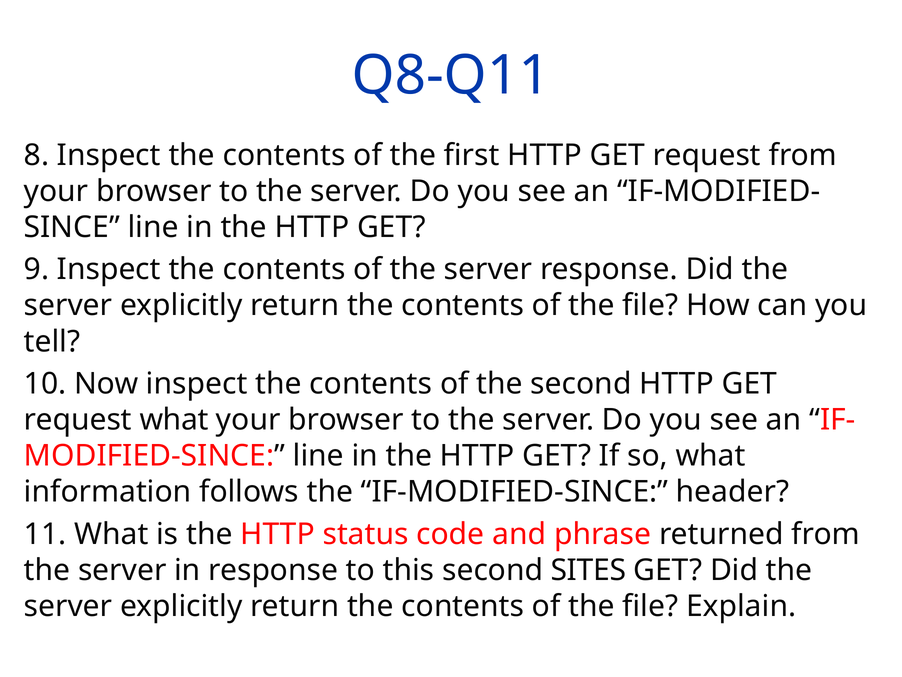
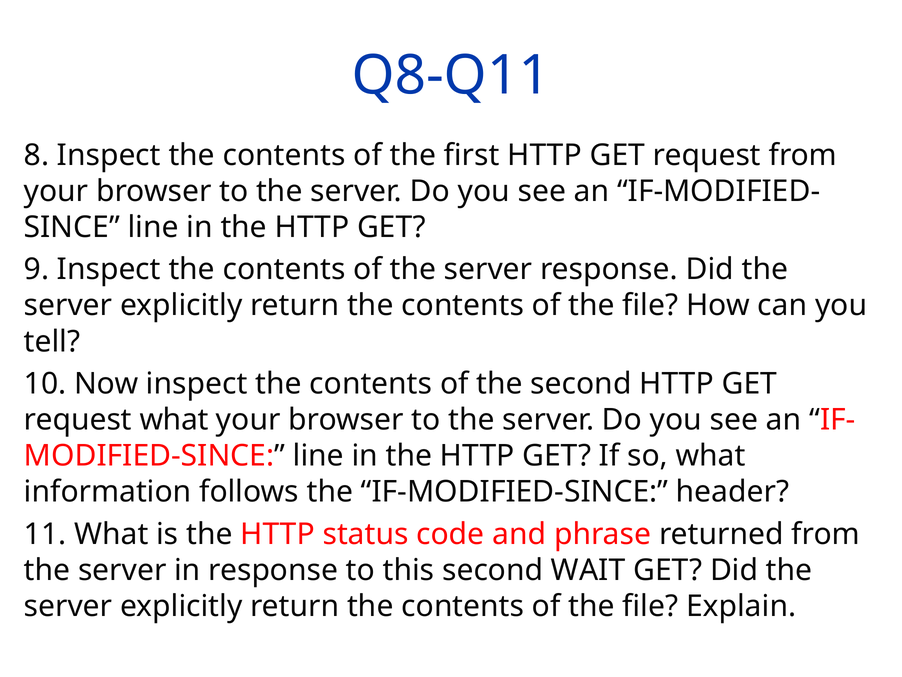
SITES: SITES -> WAIT
